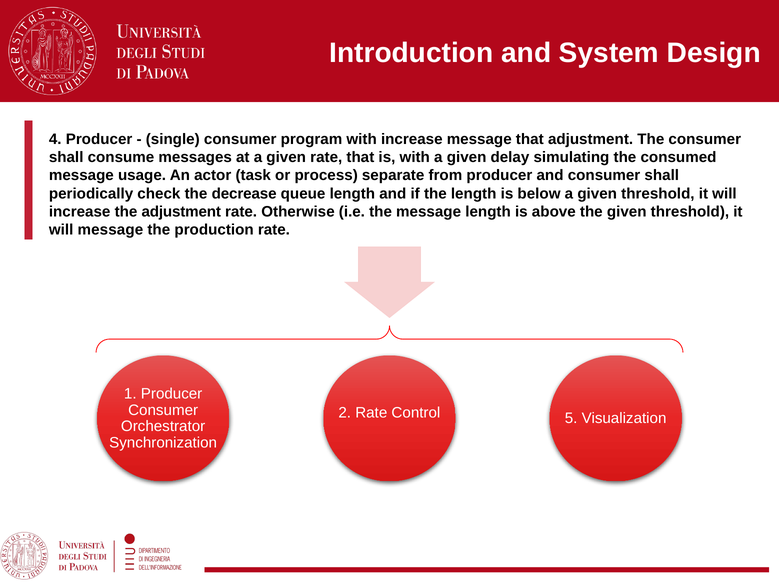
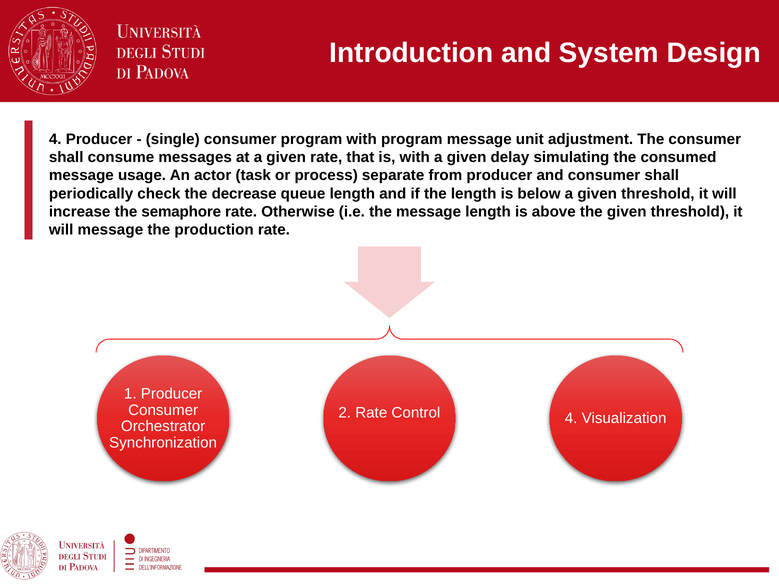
with increase: increase -> program
message that: that -> unit
the adjustment: adjustment -> semaphore
Control 5: 5 -> 4
